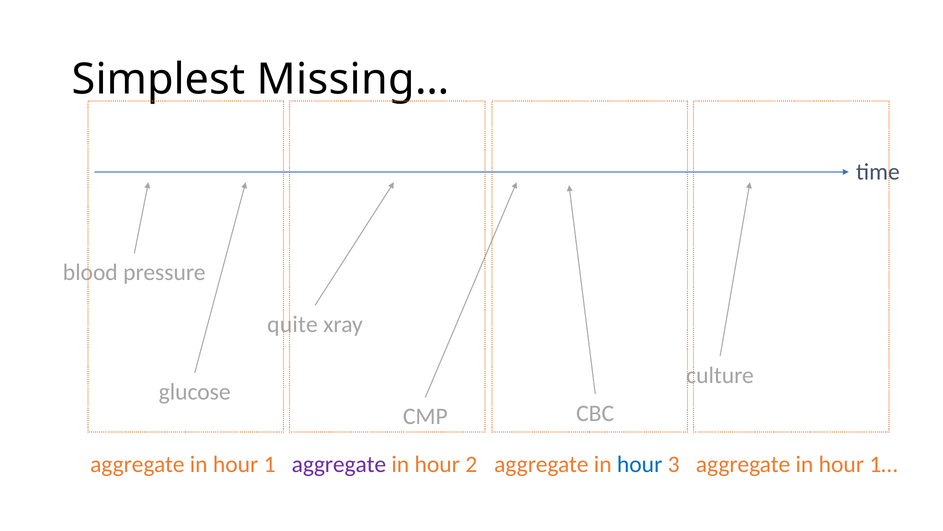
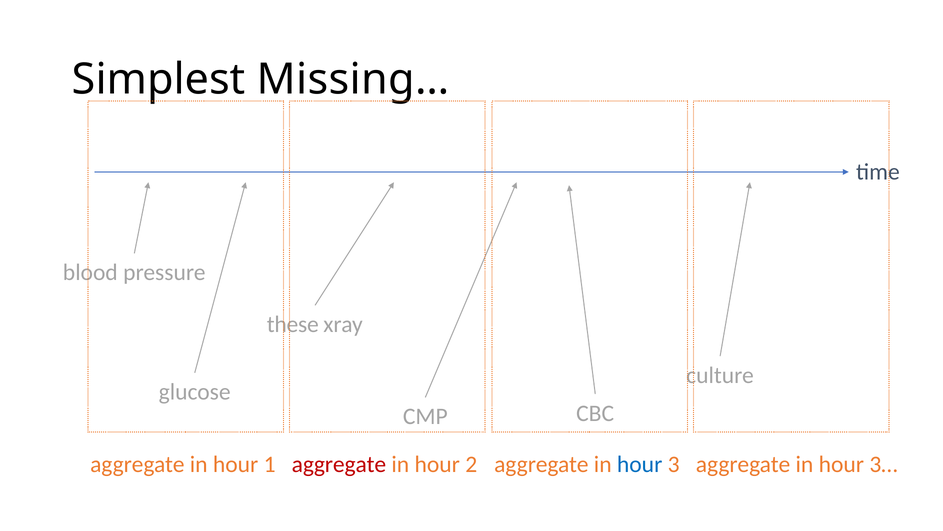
quite: quite -> these
aggregate at (339, 464) colour: purple -> red
1…: 1… -> 3…
